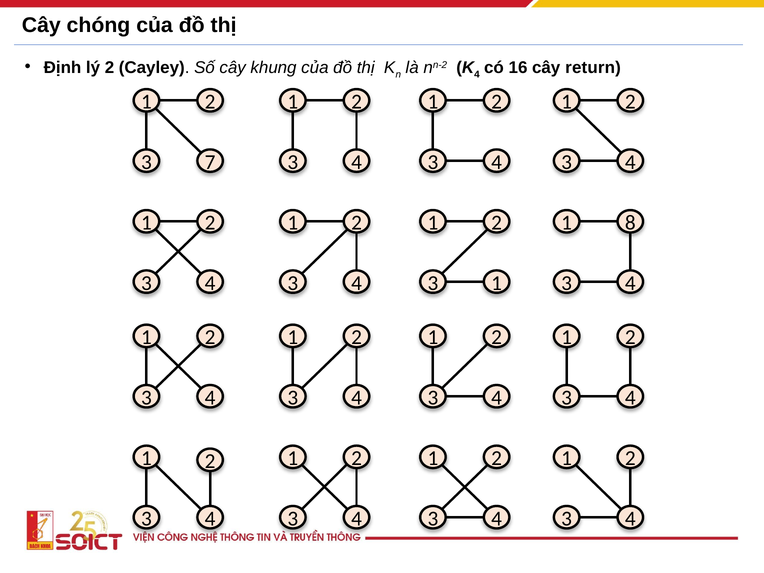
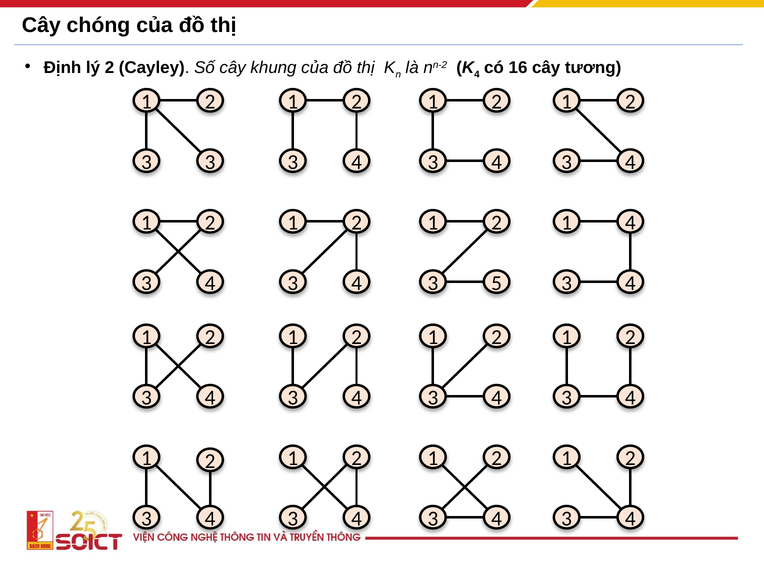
return: return -> tương
3 7: 7 -> 3
1 8: 8 -> 4
3 1: 1 -> 5
